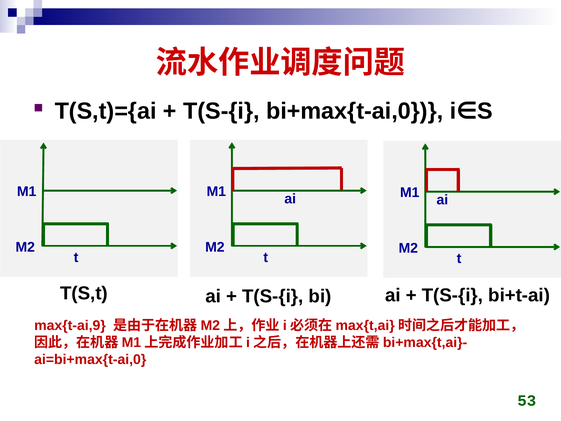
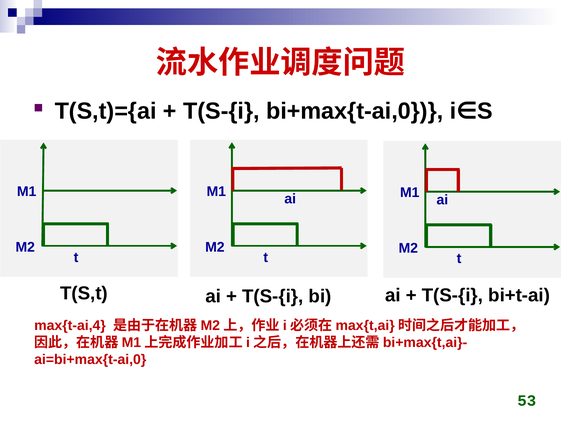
max{t-ai,9: max{t-ai,9 -> max{t-ai,4
